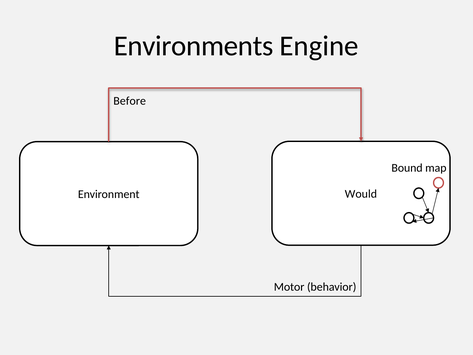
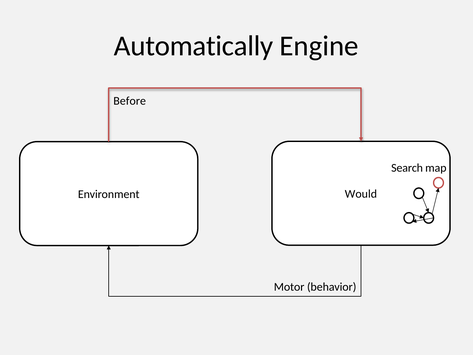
Environments: Environments -> Automatically
Bound: Bound -> Search
